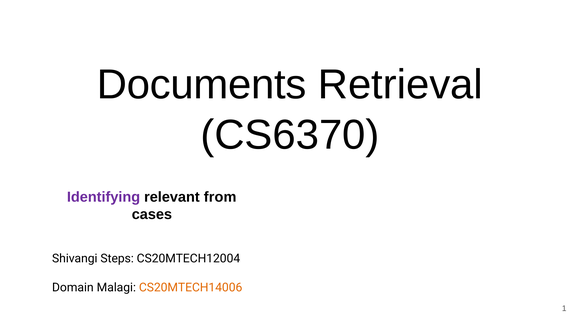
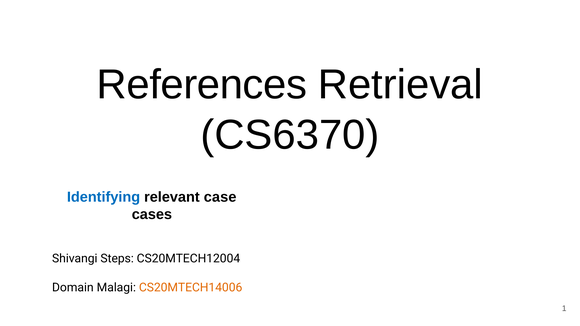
Documents: Documents -> References
Identifying colour: purple -> blue
from: from -> case
